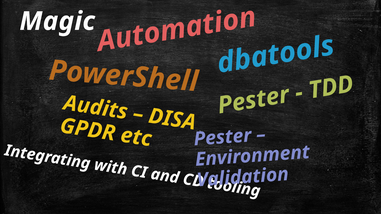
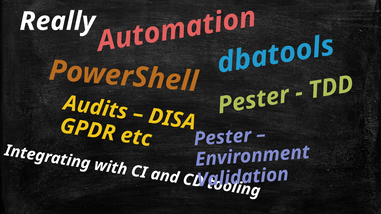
Magic: Magic -> Really
